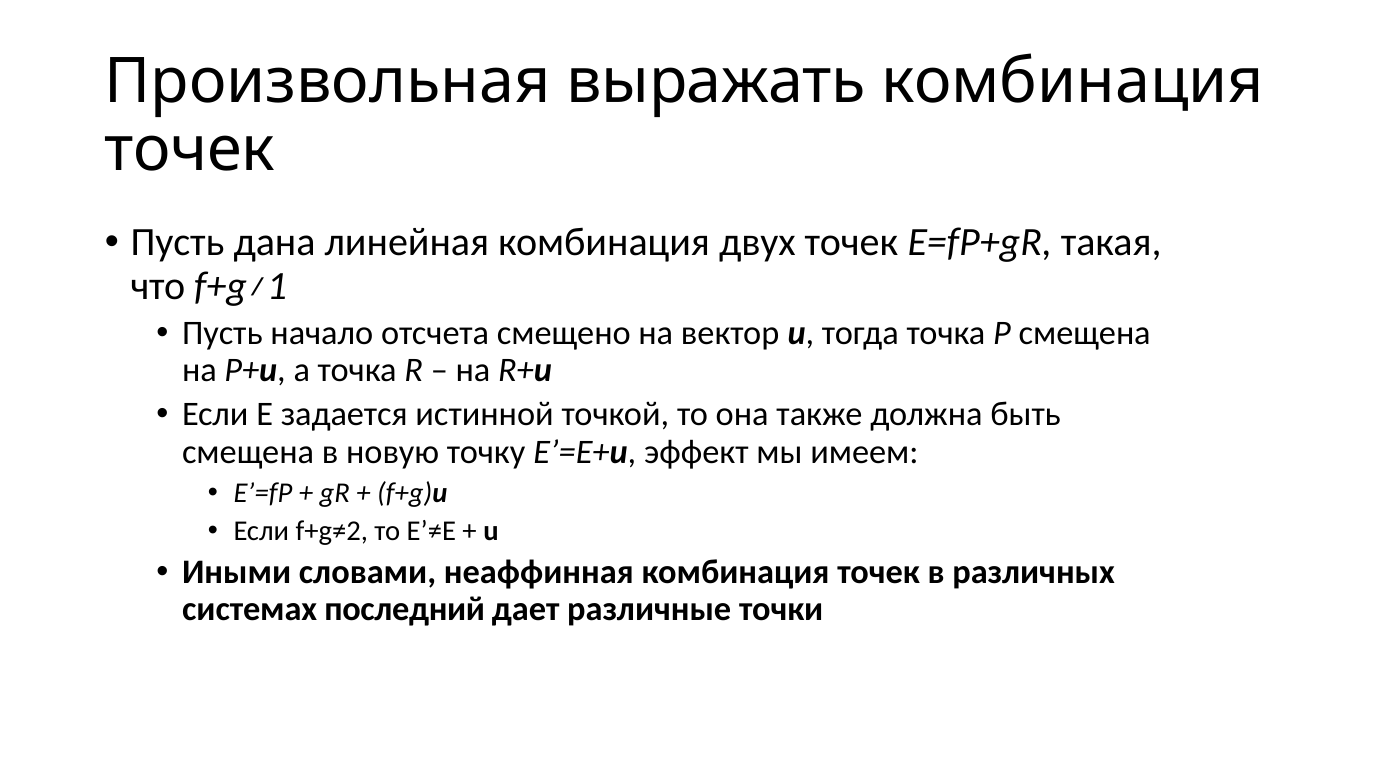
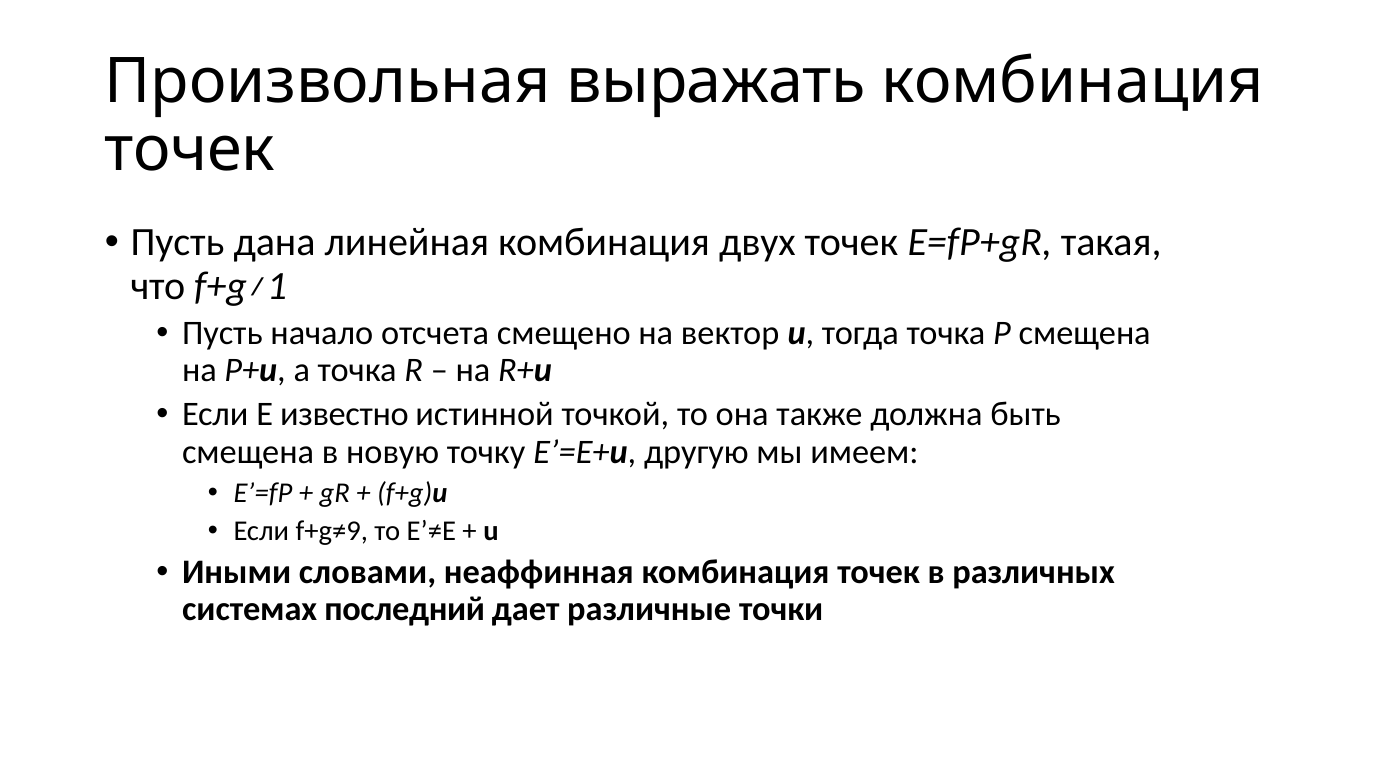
задается: задается -> известно
эффект: эффект -> другую
f+g≠2: f+g≠2 -> f+g≠9
